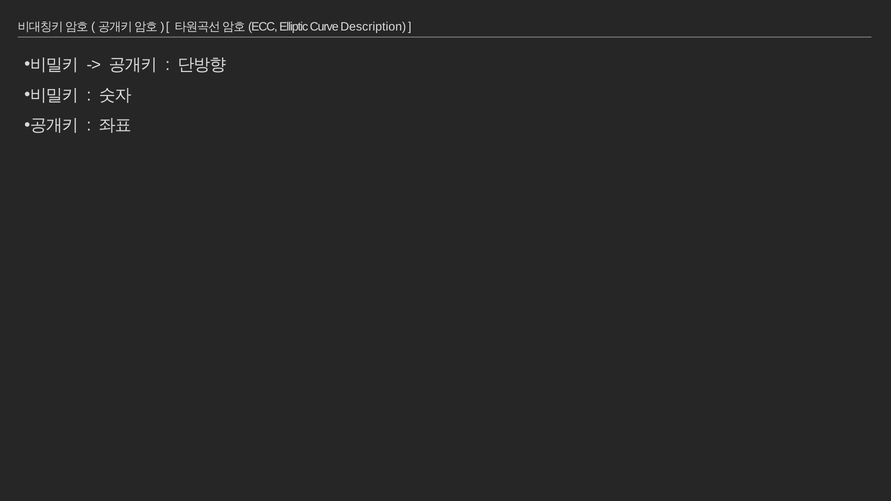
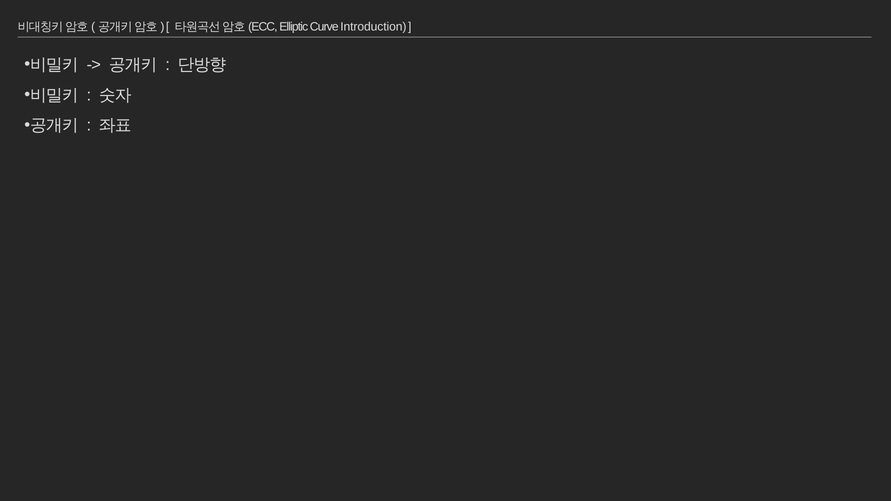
Description: Description -> Introduction
